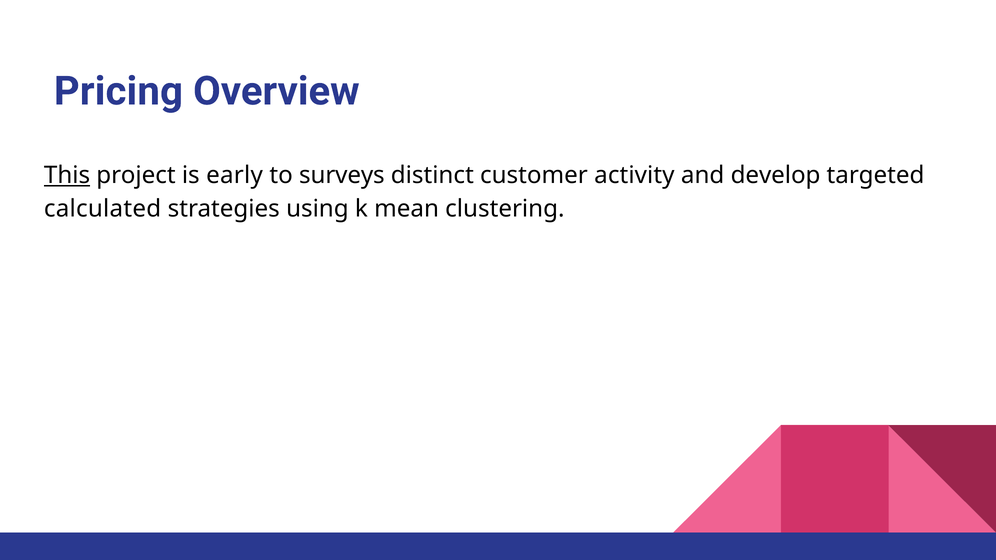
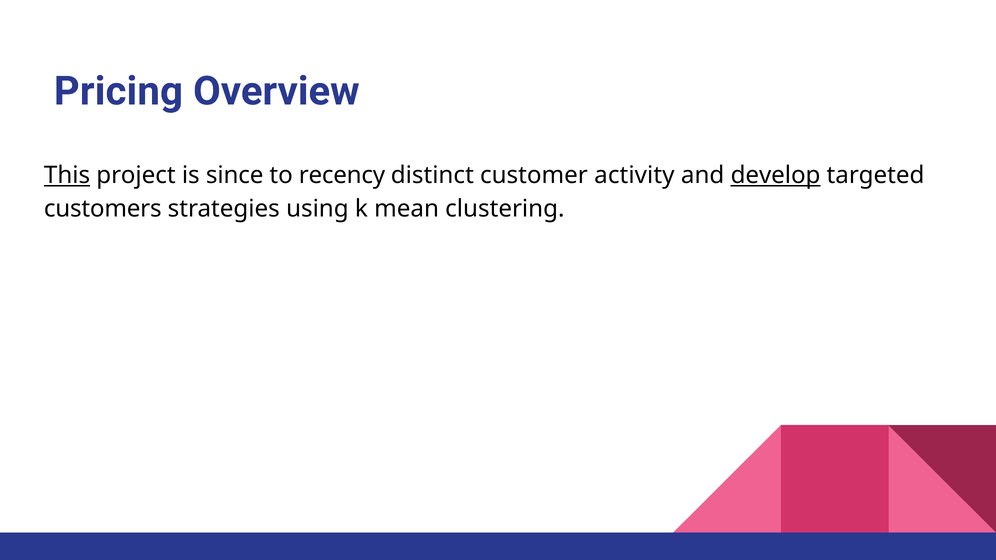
early: early -> since
to surveys: surveys -> recency
develop underline: none -> present
calculated: calculated -> customers
